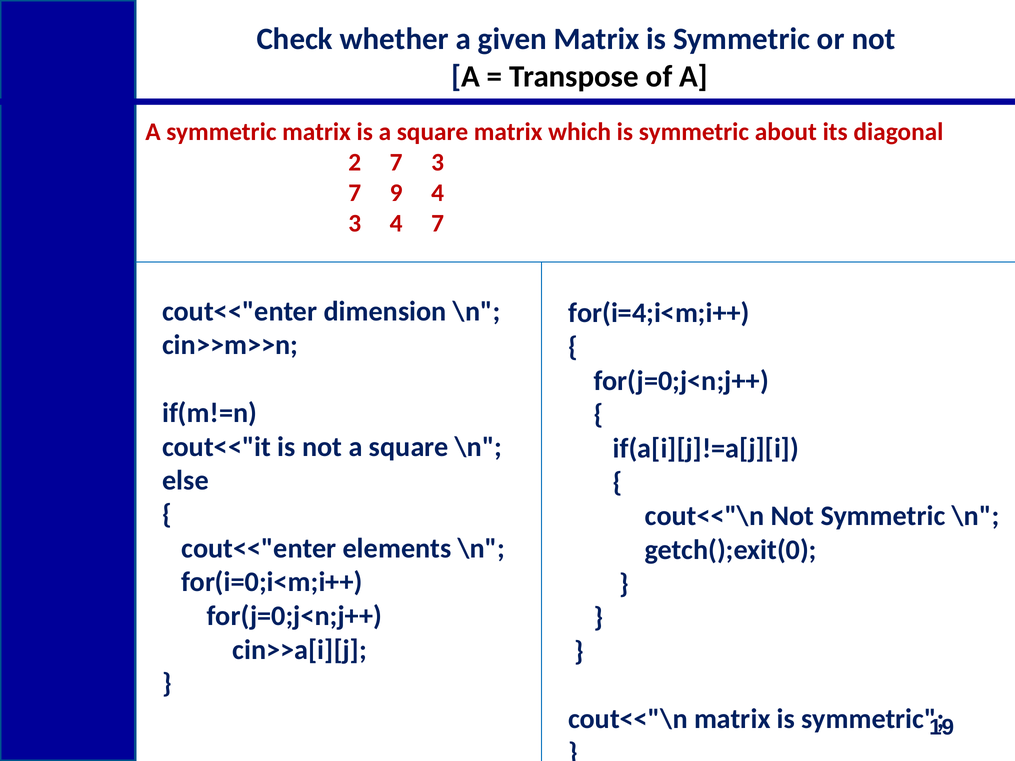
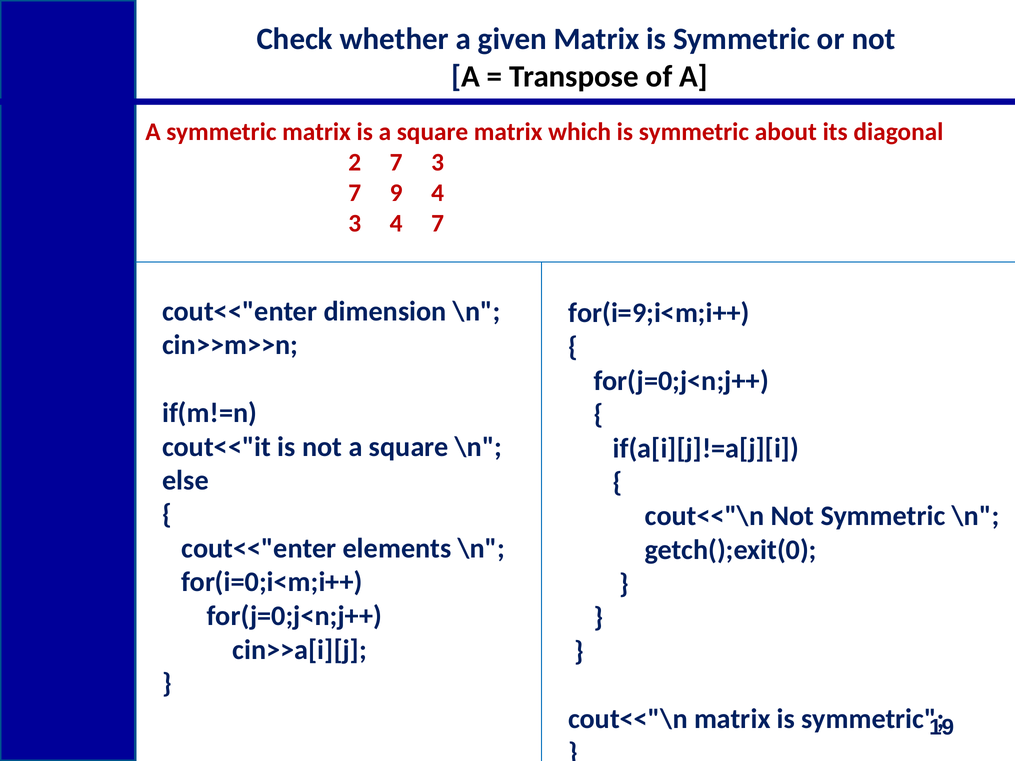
for(i=4;i<m;i++: for(i=4;i<m;i++ -> for(i=9;i<m;i++
